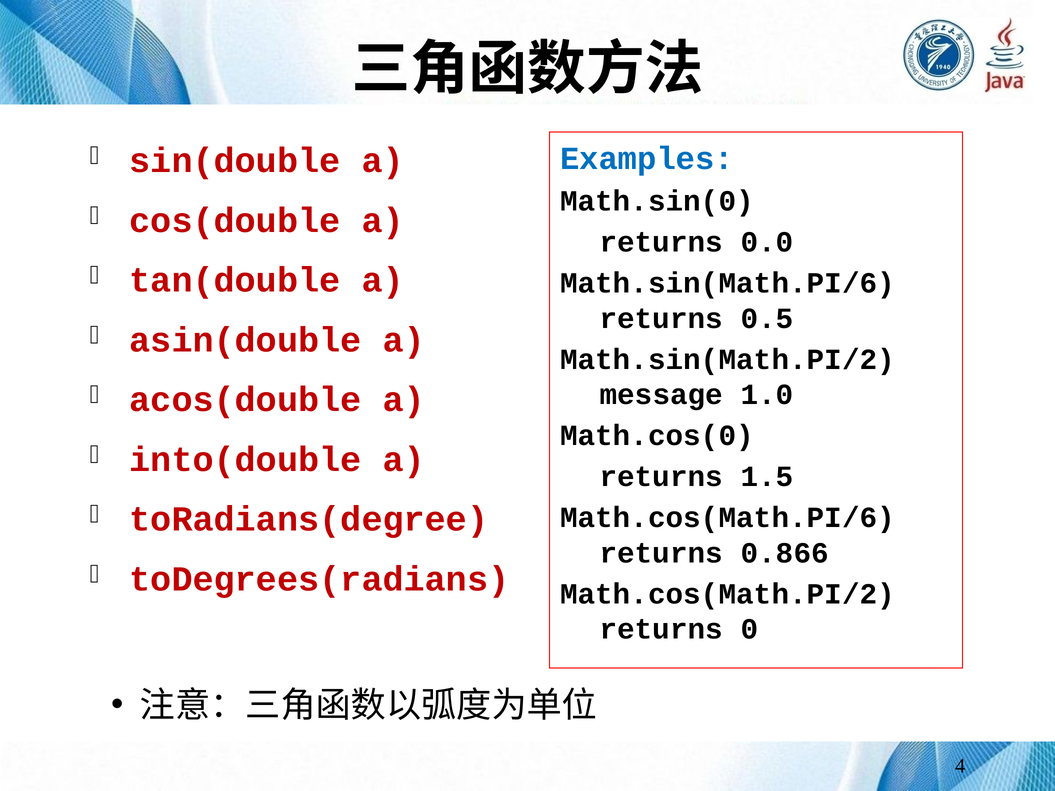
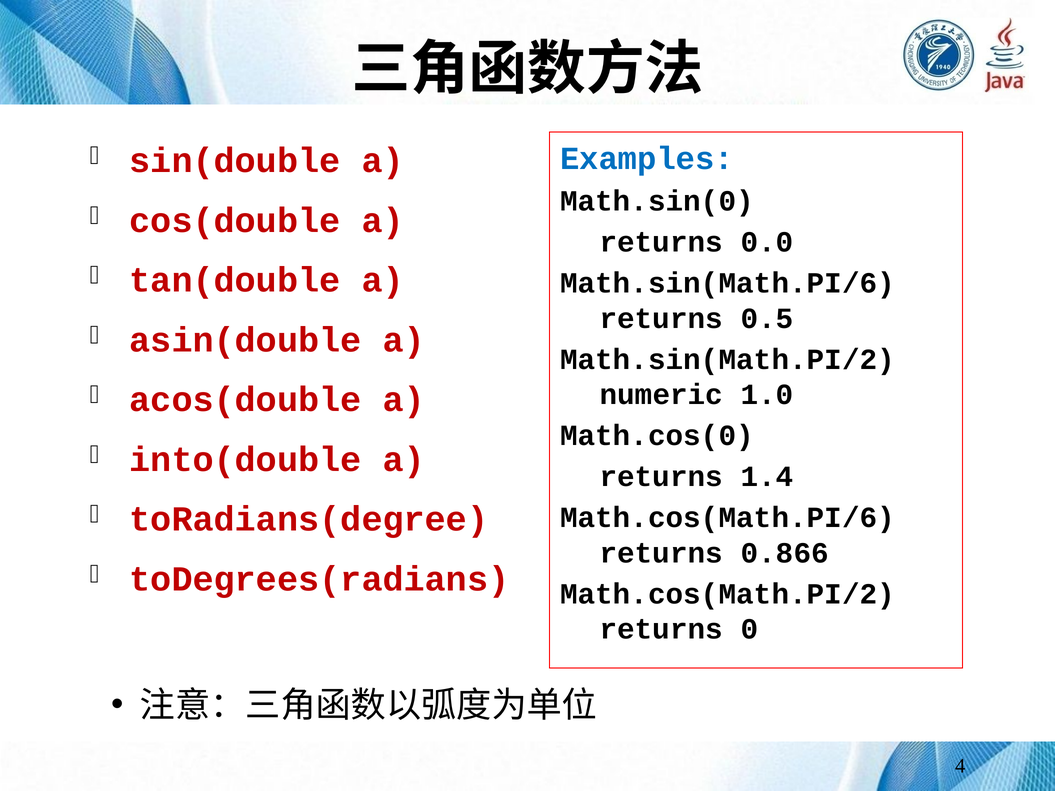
message: message -> numeric
1.5: 1.5 -> 1.4
